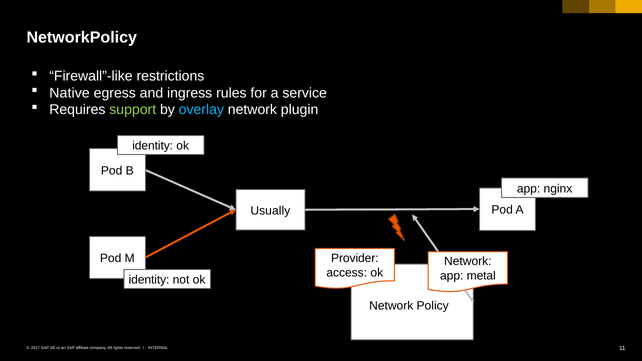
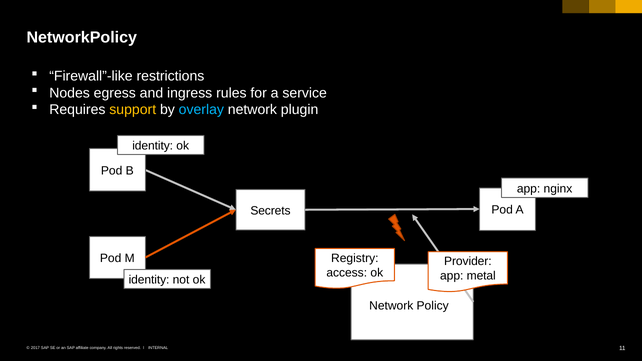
Native: Native -> Nodes
support colour: light green -> yellow
Usually: Usually -> Secrets
Provider: Provider -> Registry
M Network: Network -> Provider
